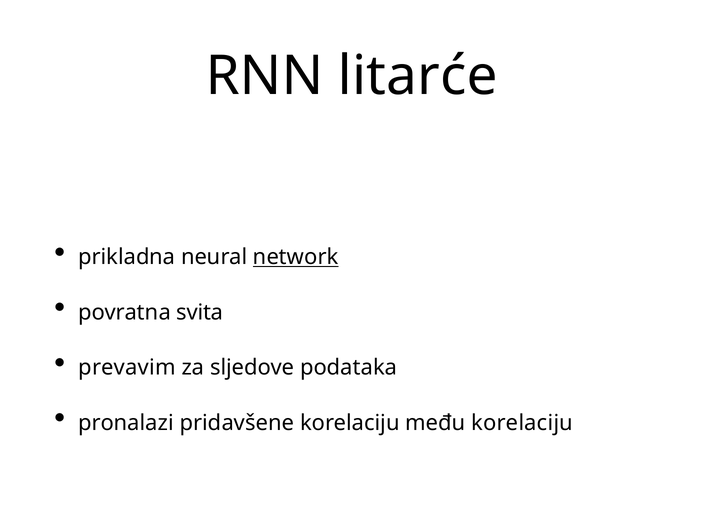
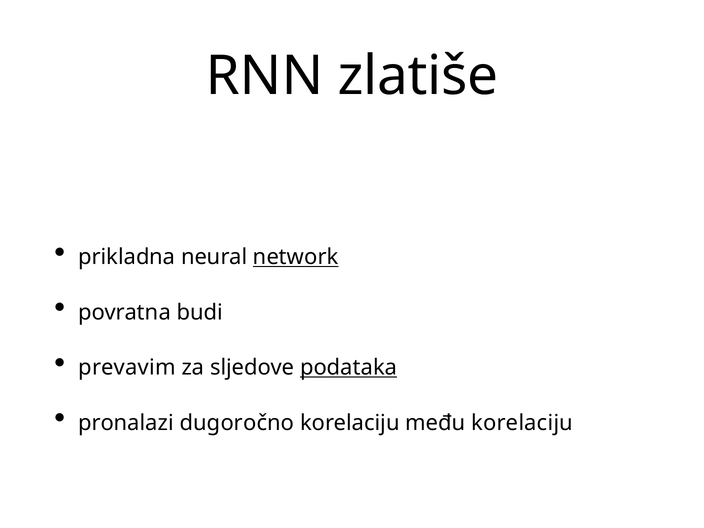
litarće: litarće -> zlatiše
svita: svita -> budi
podataka underline: none -> present
pridavšene: pridavšene -> dugoročno
